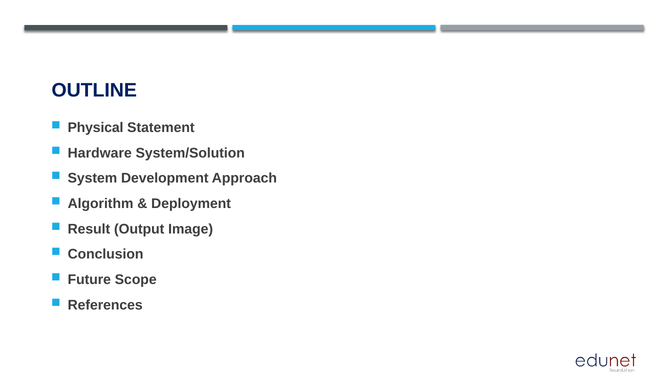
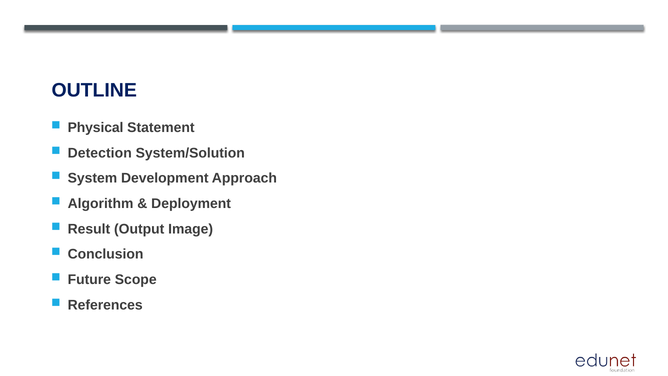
Hardware: Hardware -> Detection
